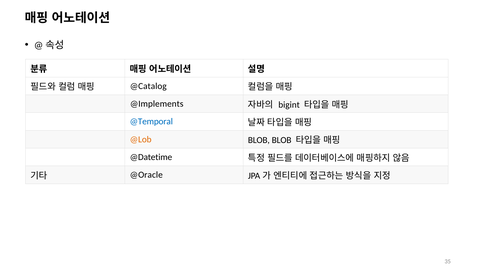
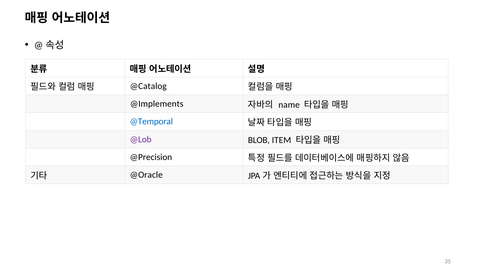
bigint: bigint -> name
@Lob colour: orange -> purple
BLOB BLOB: BLOB -> ITEM
@Datetime: @Datetime -> @Precision
